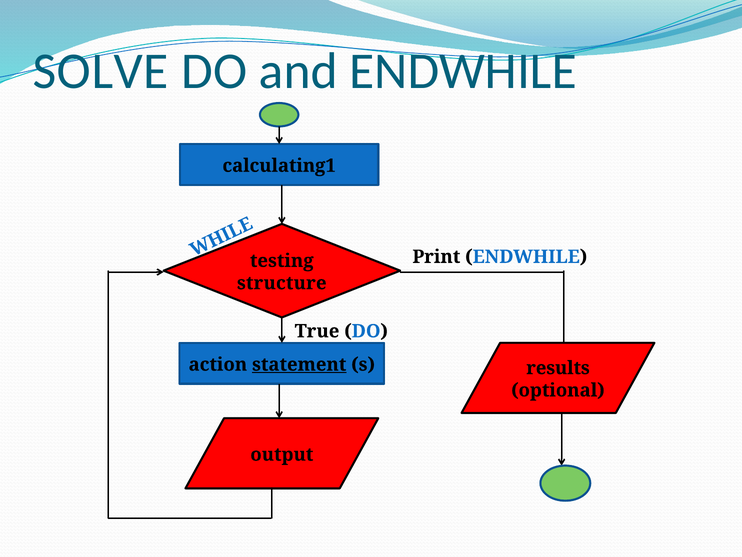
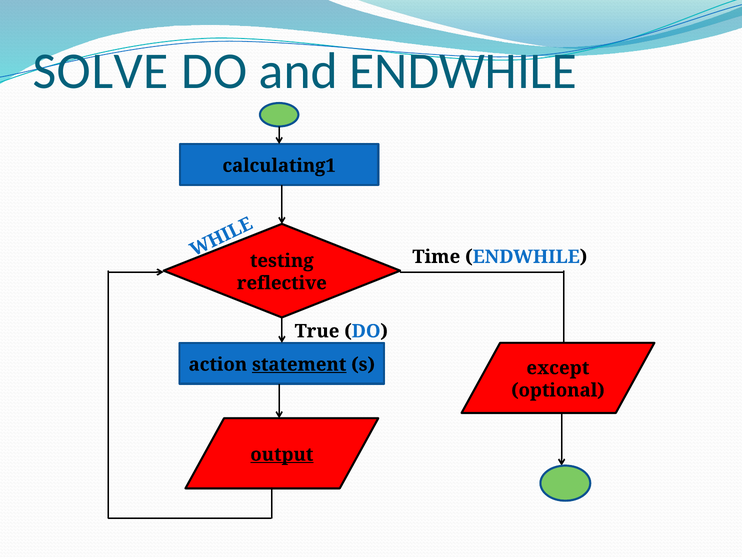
Print: Print -> Time
structure: structure -> reflective
results: results -> except
output underline: none -> present
